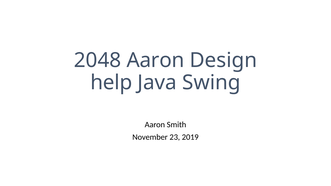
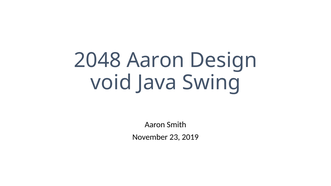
help: help -> void
